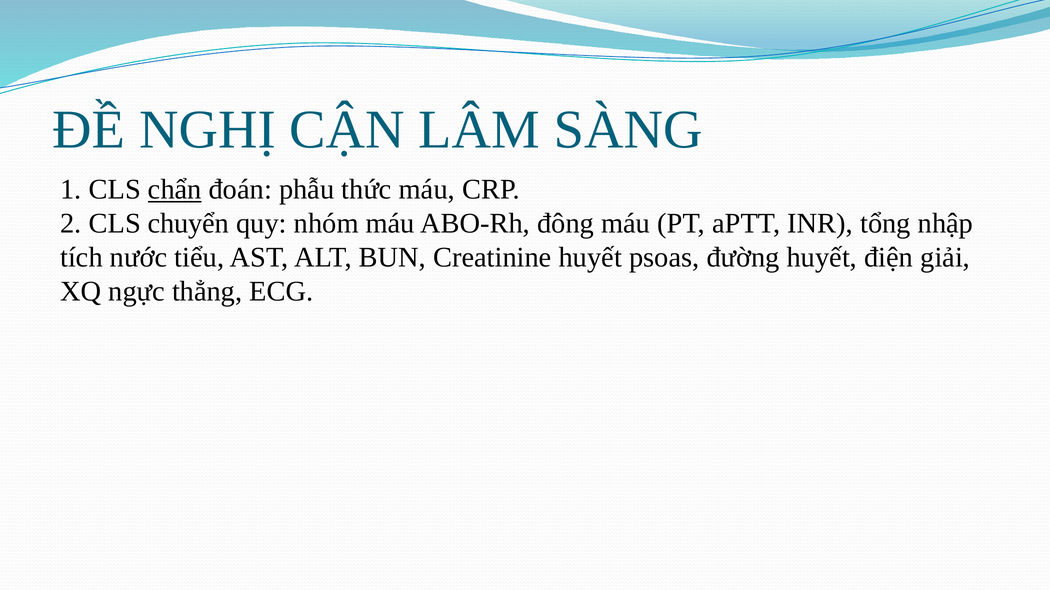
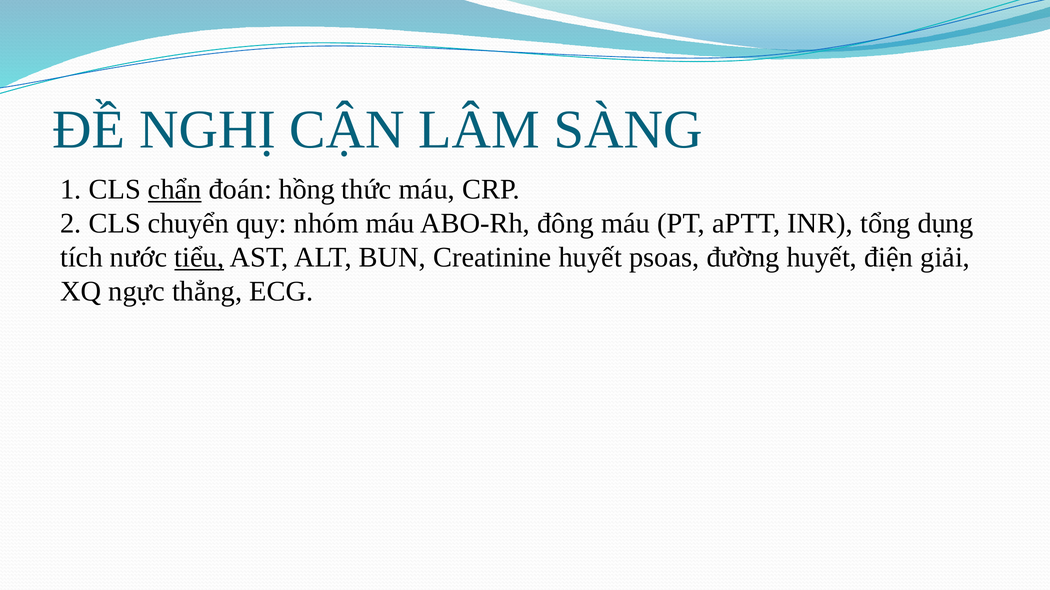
phẫu: phẫu -> hồng
nhập: nhập -> dụng
tiểu underline: none -> present
